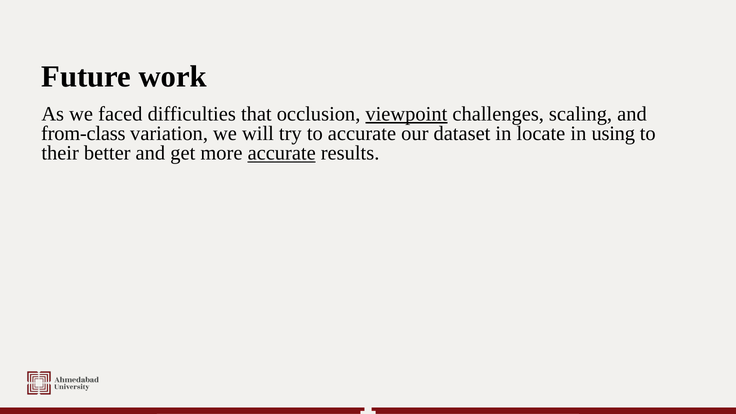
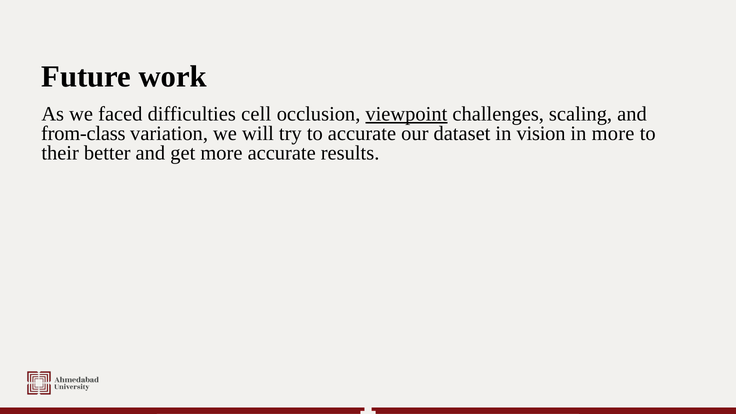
that: that -> cell
locate: locate -> vision
in using: using -> more
accurate at (282, 153) underline: present -> none
